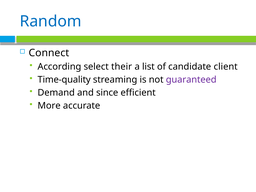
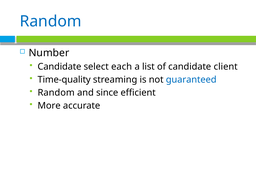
Connect: Connect -> Number
According at (59, 67): According -> Candidate
their: their -> each
guaranteed colour: purple -> blue
Demand at (56, 93): Demand -> Random
